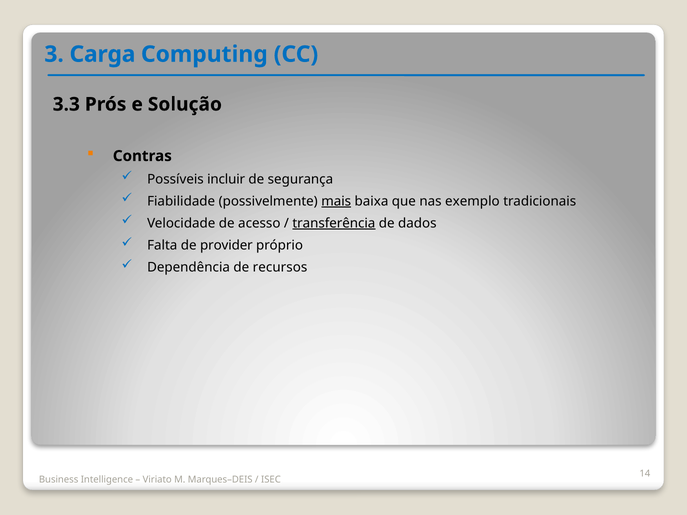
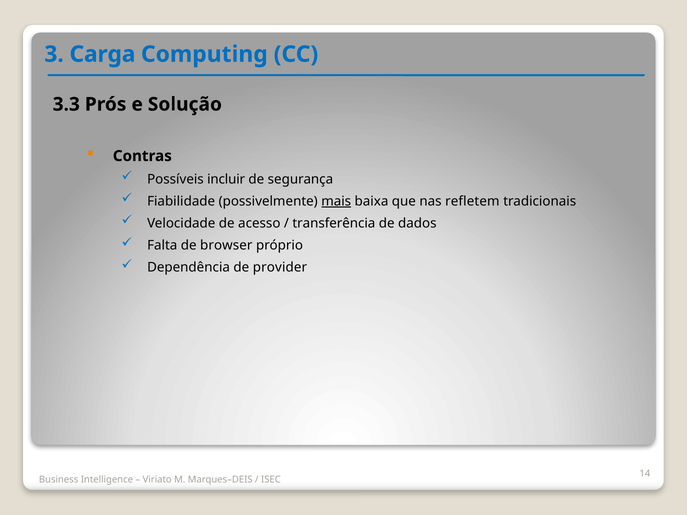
exemplo: exemplo -> refletem
transferência underline: present -> none
provider: provider -> browser
recursos: recursos -> provider
